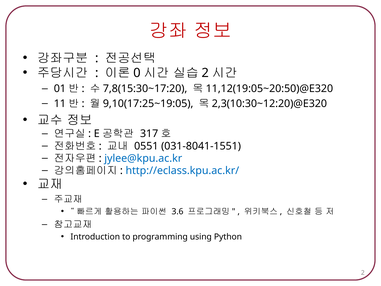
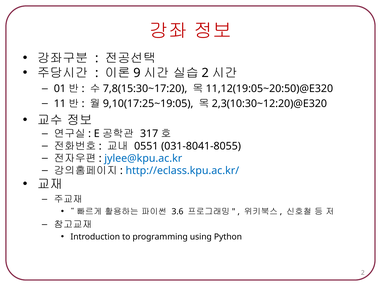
0: 0 -> 9
031-8041-1551: 031-8041-1551 -> 031-8041-8055
